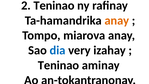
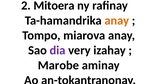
2 Teninao: Teninao -> Mitoera
dia colour: blue -> purple
Teninao at (58, 65): Teninao -> Marobe
